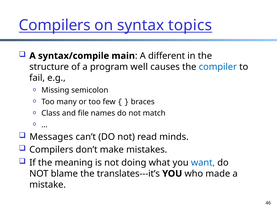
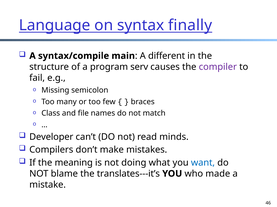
Compilers at (55, 25): Compilers -> Language
topics: topics -> finally
well: well -> serv
compiler colour: blue -> purple
Messages: Messages -> Developer
